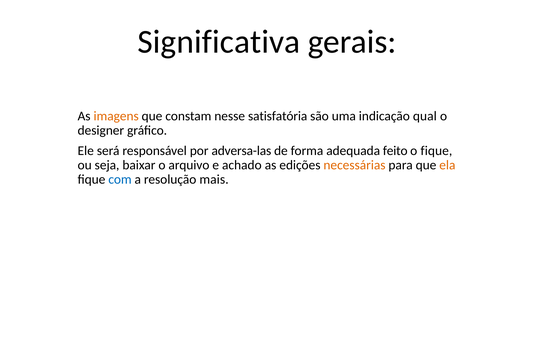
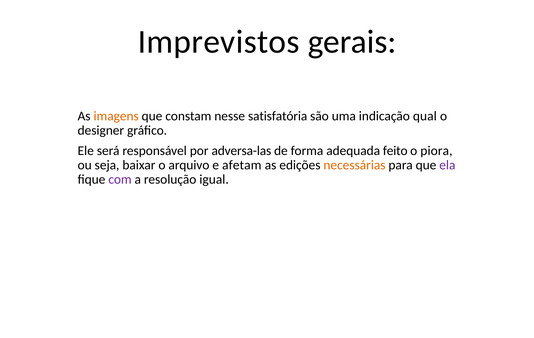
Significativa: Significativa -> Imprevistos
o fique: fique -> piora
achado: achado -> afetam
ela colour: orange -> purple
com colour: blue -> purple
mais: mais -> igual
